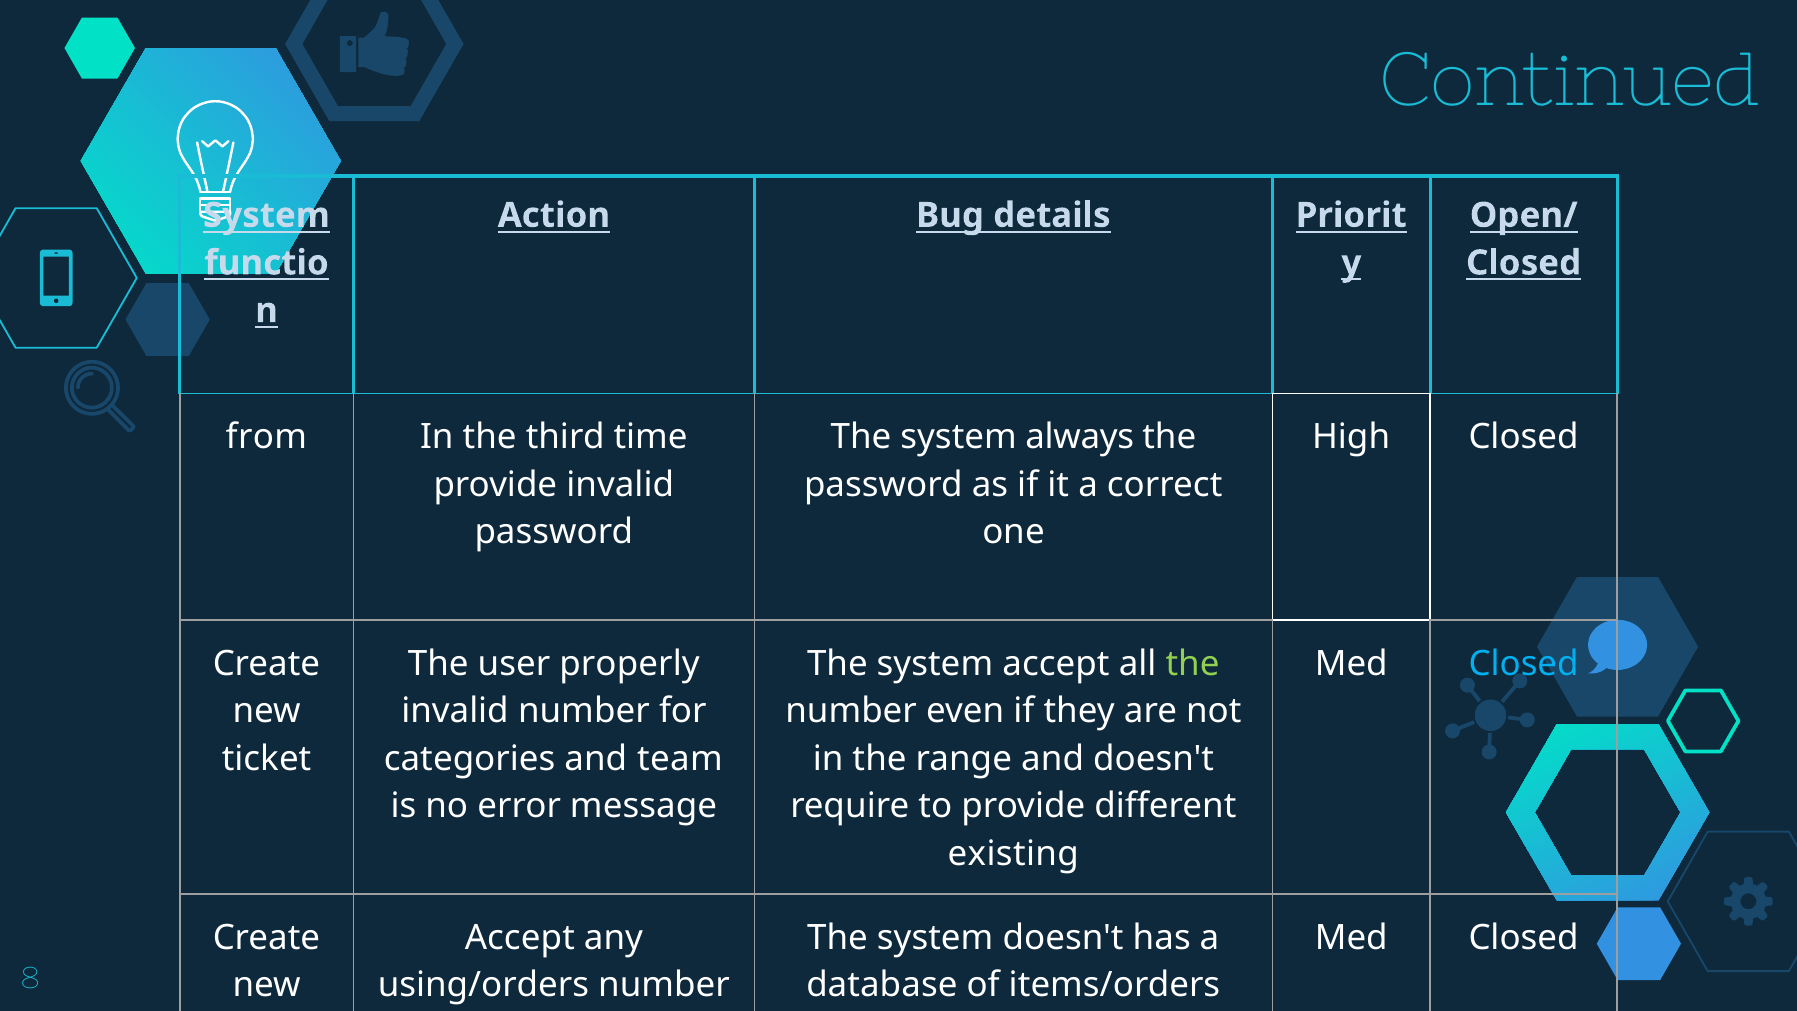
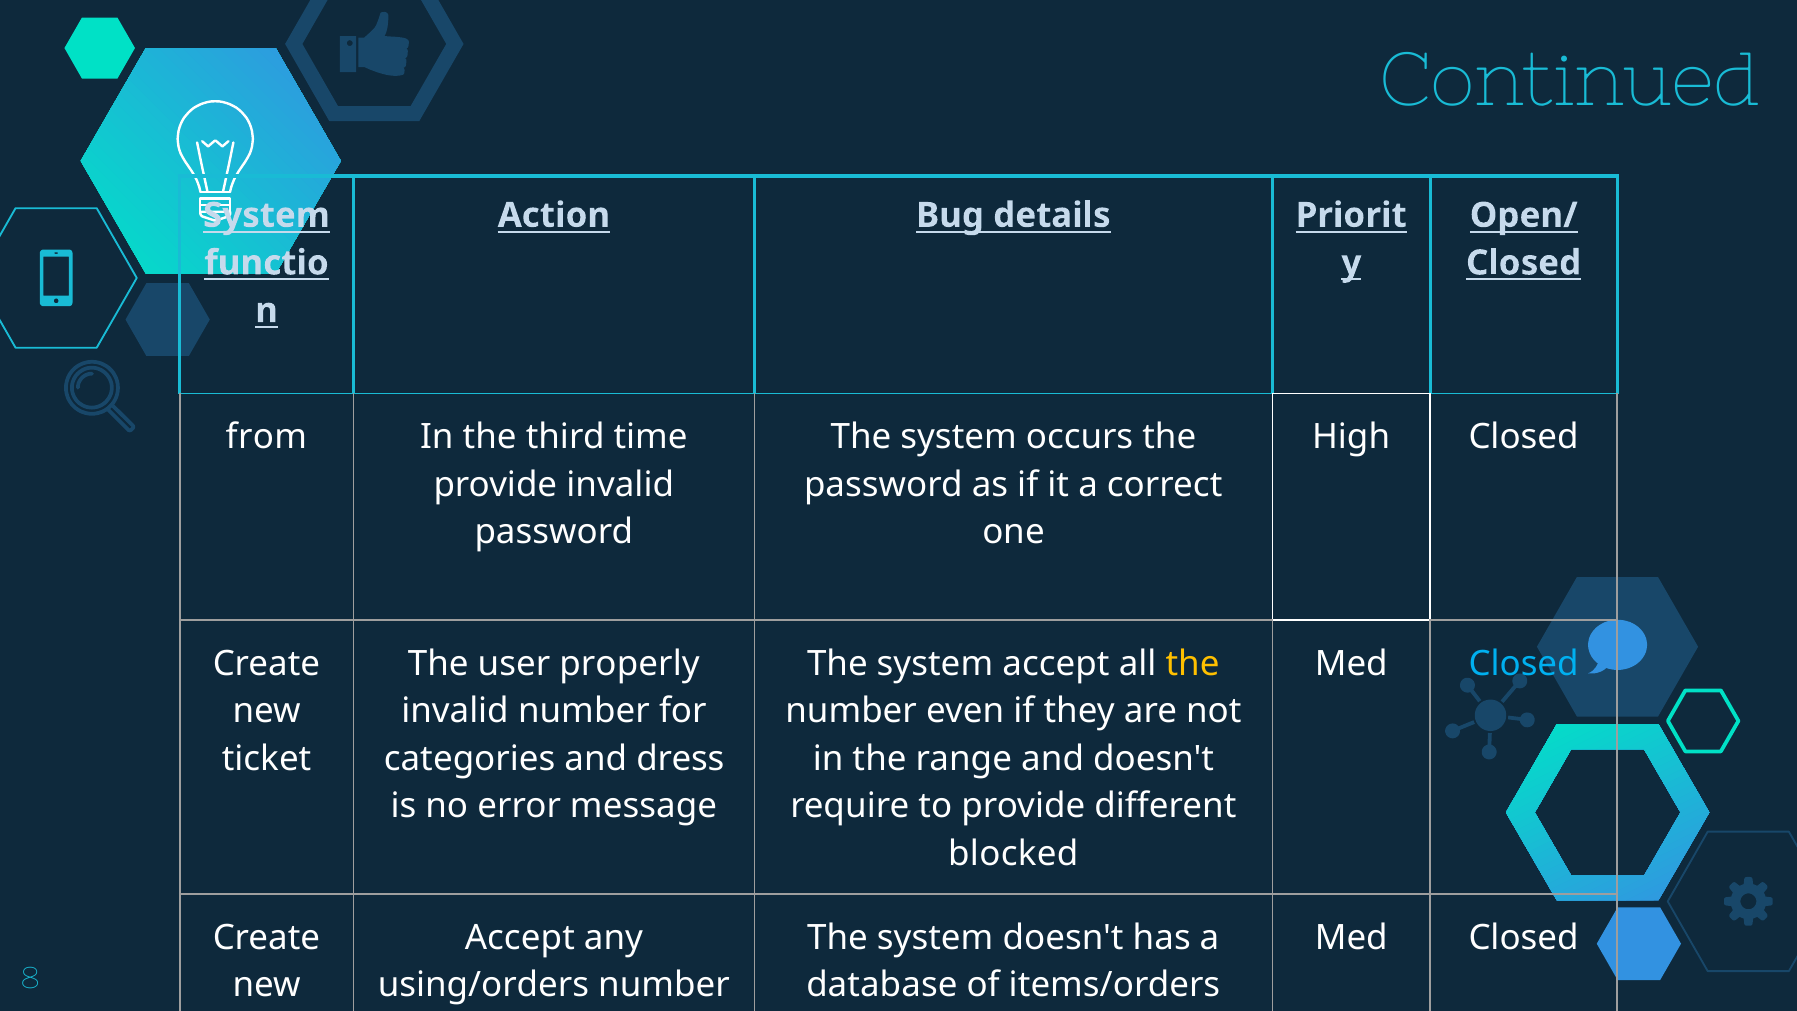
always: always -> occurs
the at (1193, 663) colour: light green -> yellow
team: team -> dress
existing: existing -> blocked
